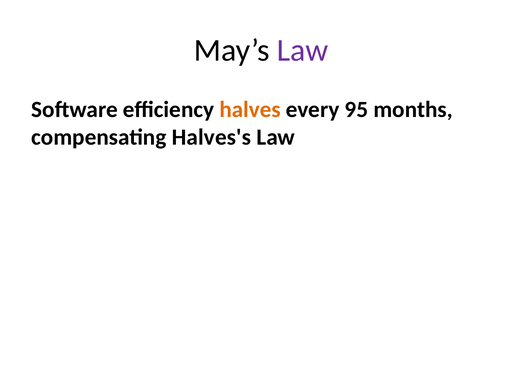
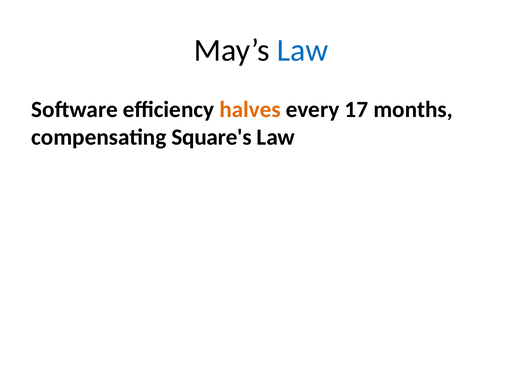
Law at (303, 51) colour: purple -> blue
95: 95 -> 17
Halves's: Halves's -> Square's
